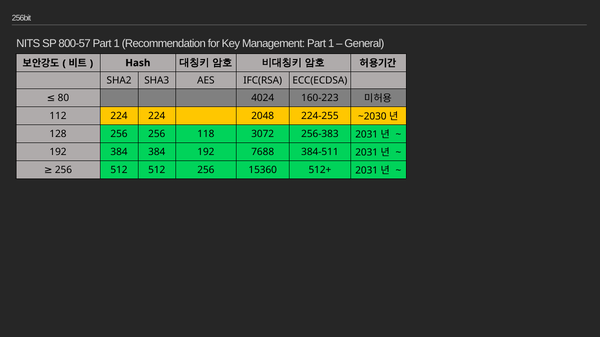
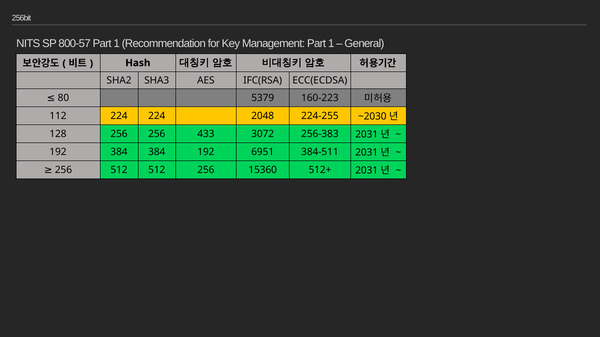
4024: 4024 -> 5379
118: 118 -> 433
7688: 7688 -> 6951
